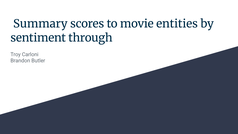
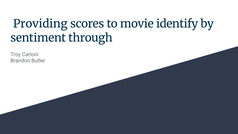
Summary: Summary -> Providing
entities: entities -> identify
